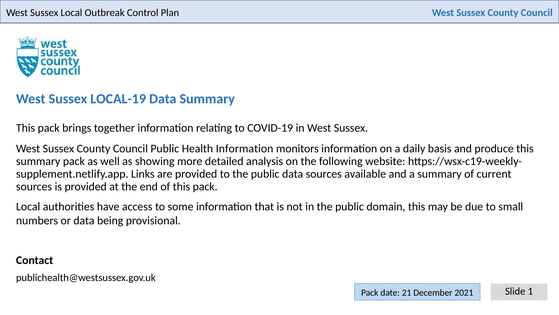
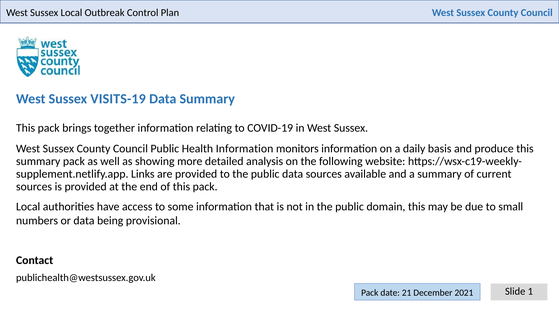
LOCAL-19: LOCAL-19 -> VISITS-19
